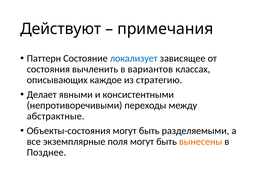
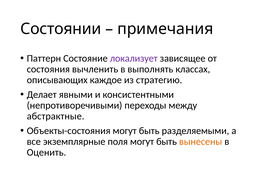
Действуют: Действуют -> Состоянии
локализует colour: blue -> purple
вариантов: вариантов -> выполнять
Позднее: Позднее -> Оценить
